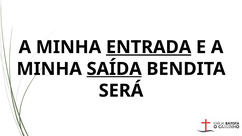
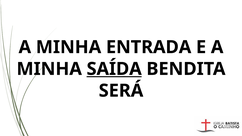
ENTRADA underline: present -> none
